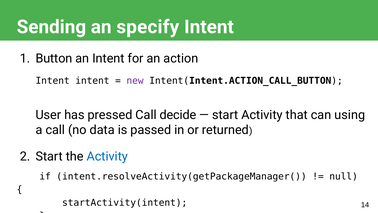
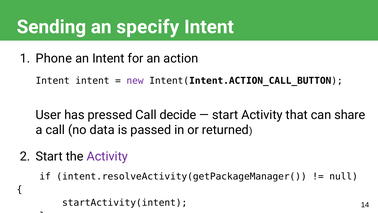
Button: Button -> Phone
using: using -> share
Activity at (107, 156) colour: blue -> purple
